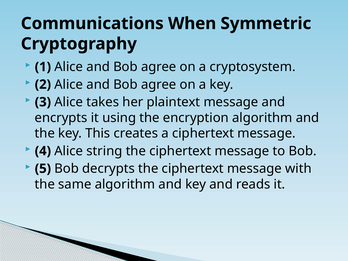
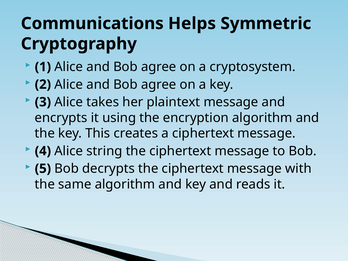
When: When -> Helps
